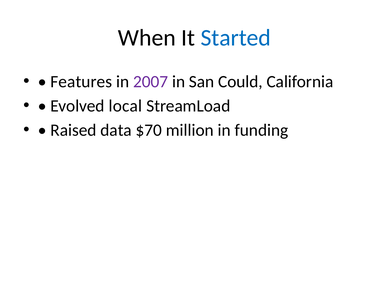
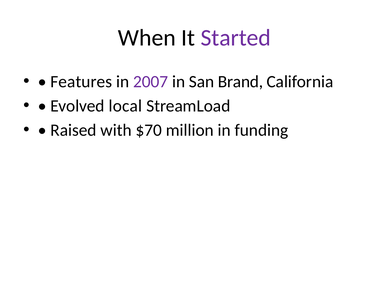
Started colour: blue -> purple
Could: Could -> Brand
data: data -> with
